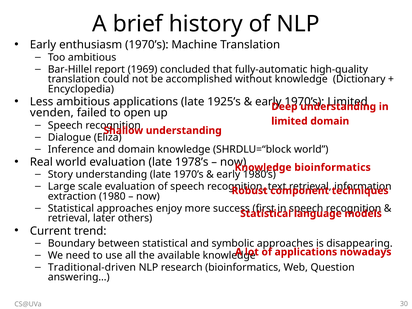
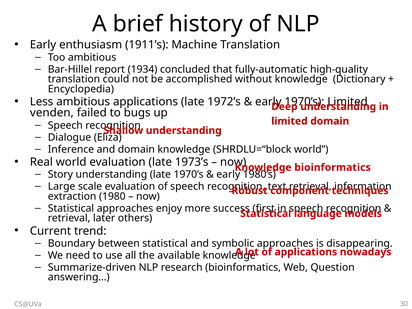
enthusiasm 1970’s: 1970’s -> 1911’s
1969: 1969 -> 1934
1925’s: 1925’s -> 1972’s
open: open -> bugs
1978’s: 1978’s -> 1973’s
Traditional-driven: Traditional-driven -> Summarize-driven
